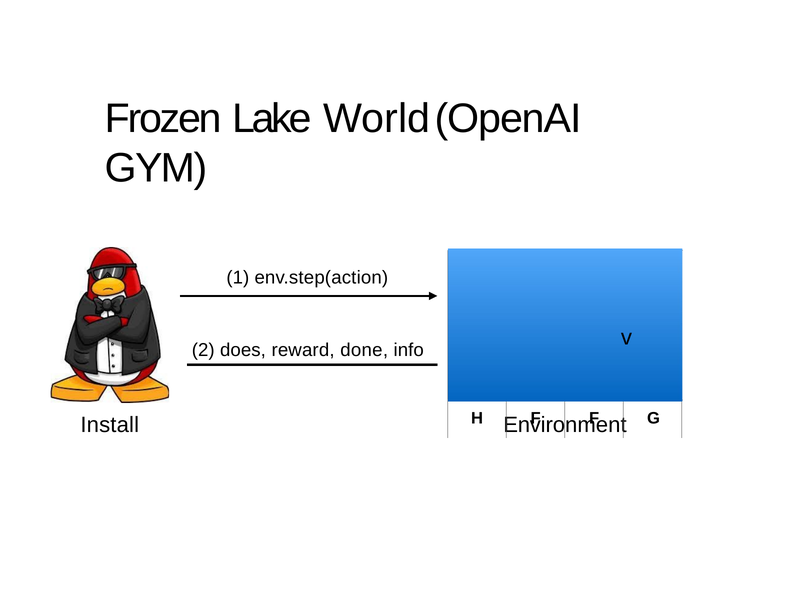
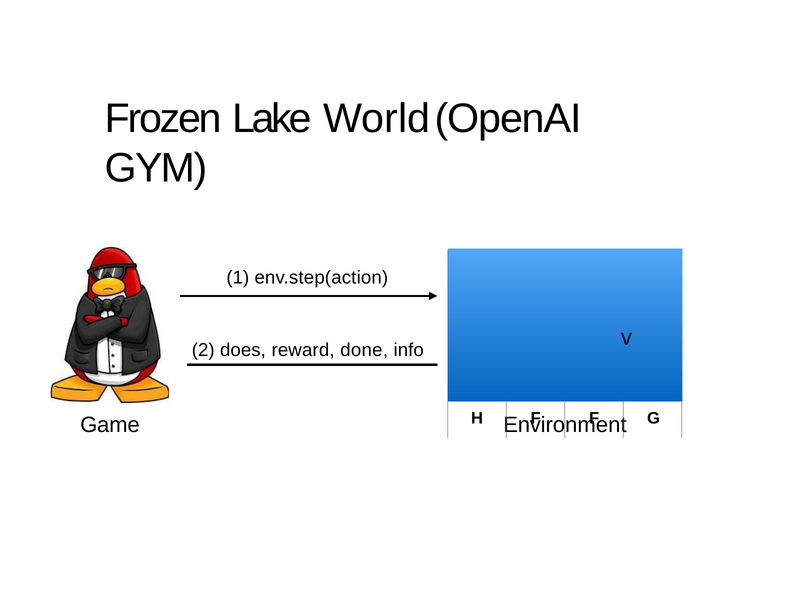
Install: Install -> Game
